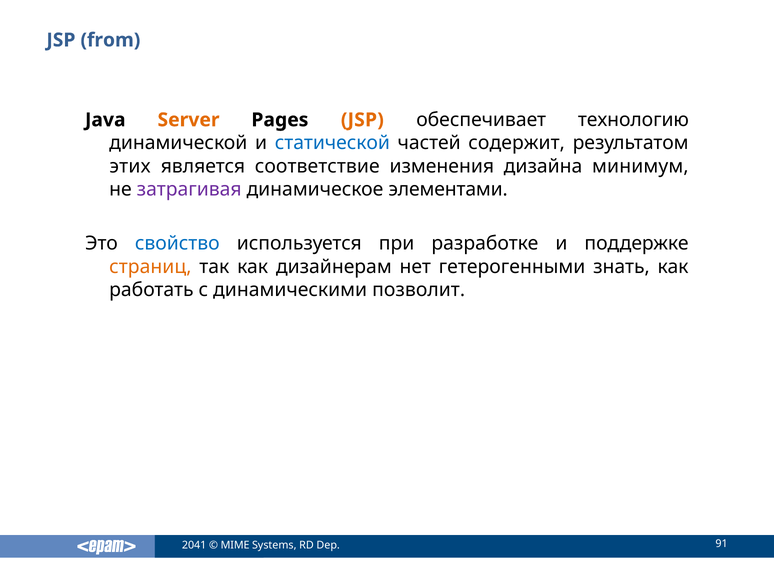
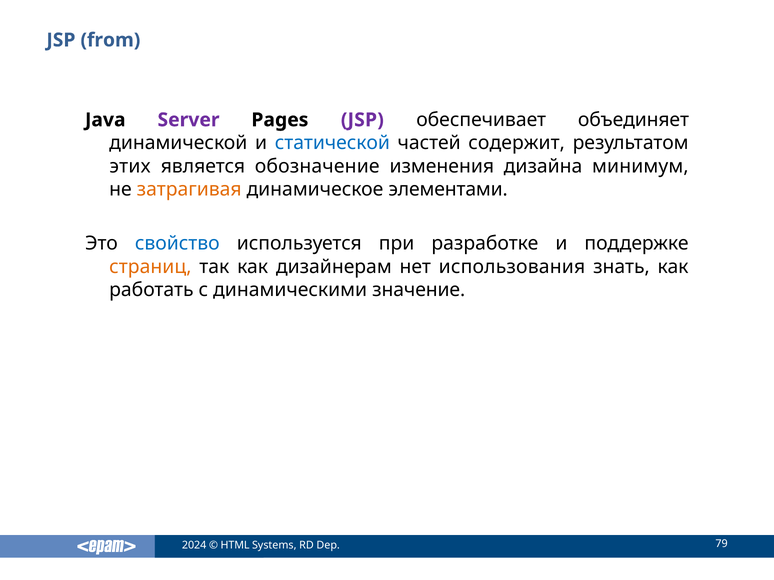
Server colour: orange -> purple
JSP at (362, 120) colour: orange -> purple
технологию: технологию -> объединяет
соответствие: соответствие -> обозначение
затрагивая colour: purple -> orange
гетерогенными: гетерогенными -> использования
позволит: позволит -> значение
2041: 2041 -> 2024
MIME: MIME -> HTML
91: 91 -> 79
